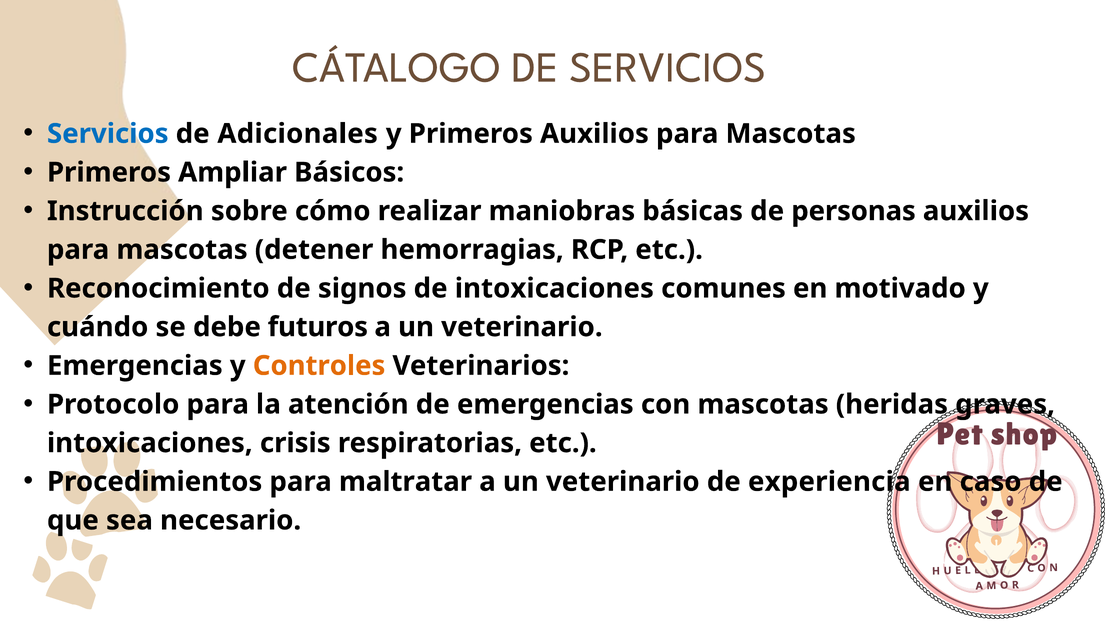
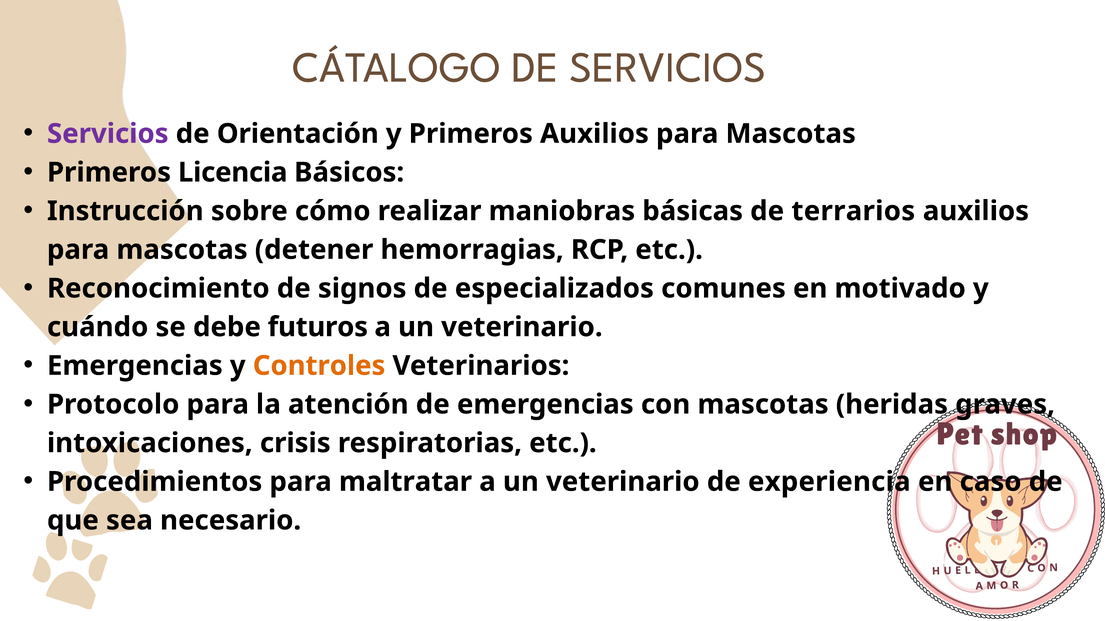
Servicios at (108, 134) colour: blue -> purple
Adicionales: Adicionales -> Orientación
Ampliar: Ampliar -> Licencia
personas: personas -> terrarios
de intoxicaciones: intoxicaciones -> especializados
